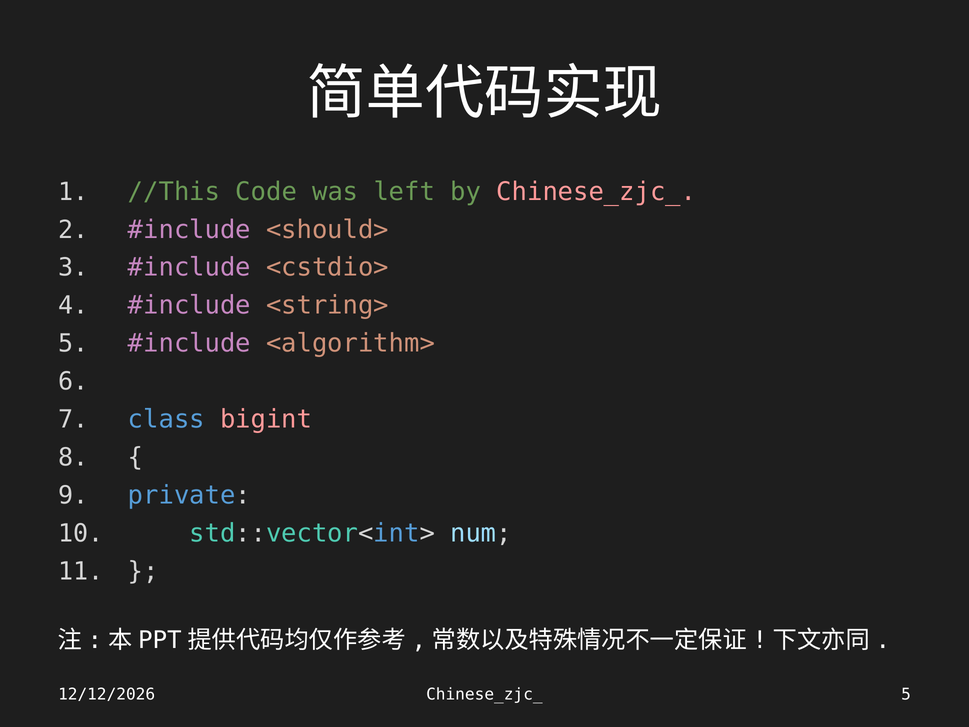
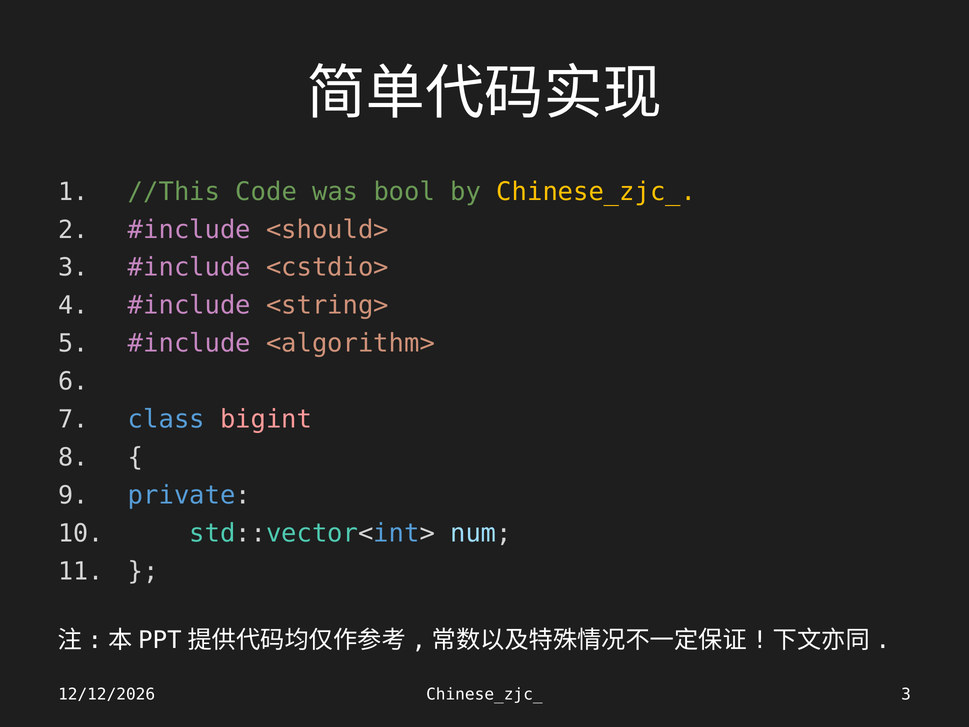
left: left -> bool
Chinese_zjc_ at (596, 192) colour: pink -> yellow
Chinese_zjc_ 5: 5 -> 3
